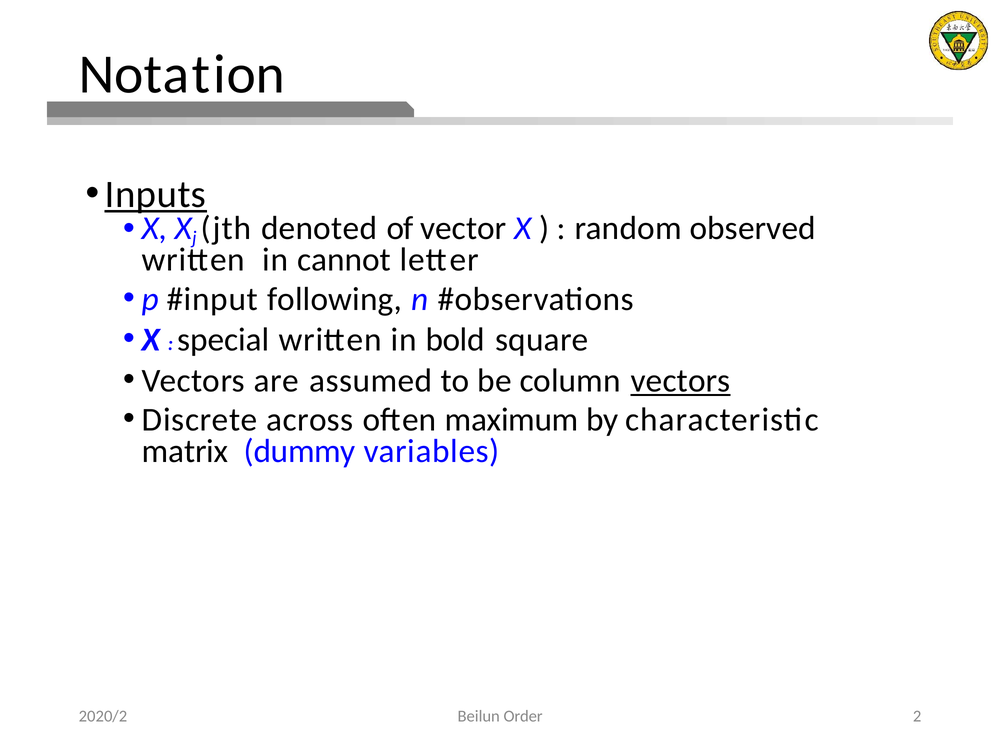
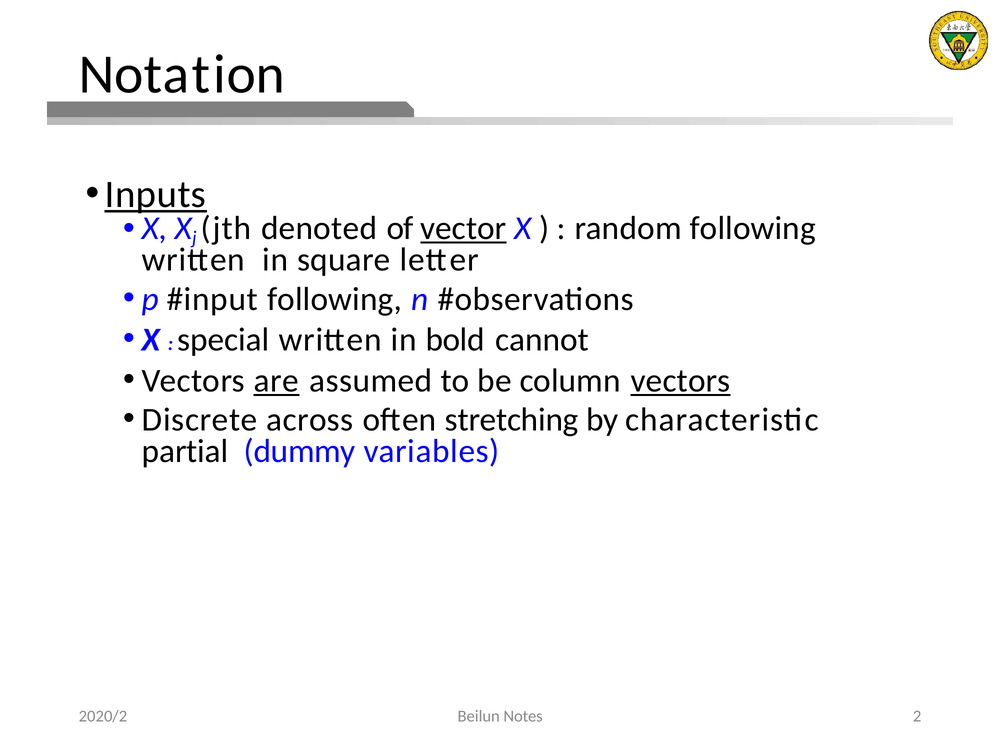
vector underline: none -> present
random observed: observed -> following
cannot: cannot -> square
square: square -> cannot
are underline: none -> present
maximum: maximum -> stretching
matrix: matrix -> partial
Order: Order -> Notes
